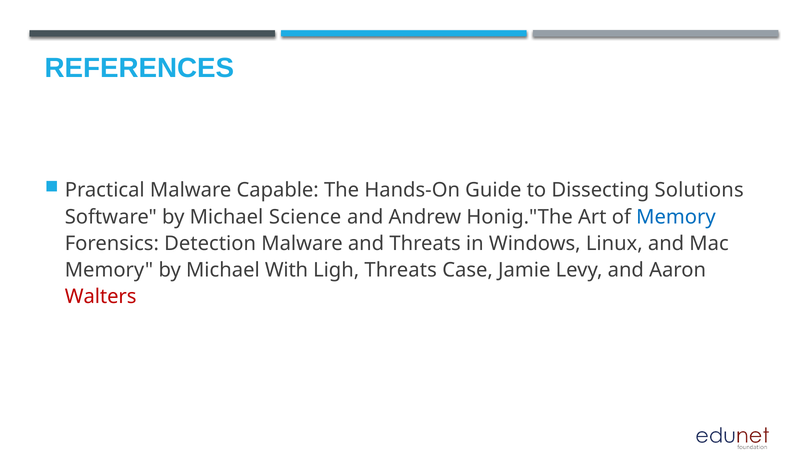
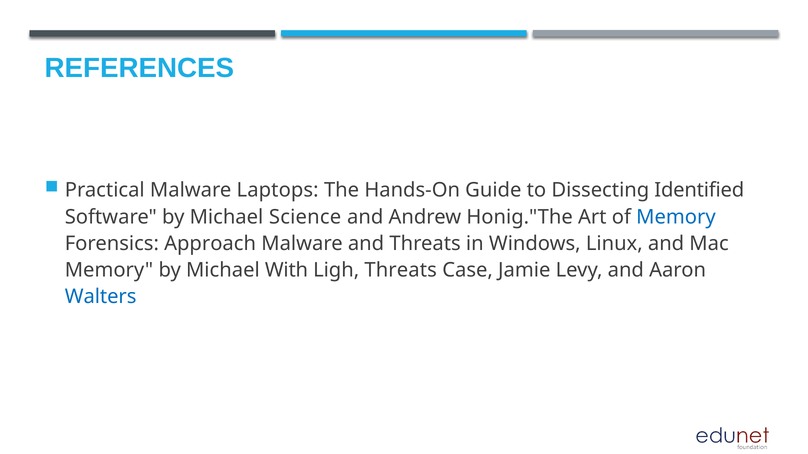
Capable: Capable -> Laptops
Solutions: Solutions -> Identified
Detection: Detection -> Approach
Walters colour: red -> blue
